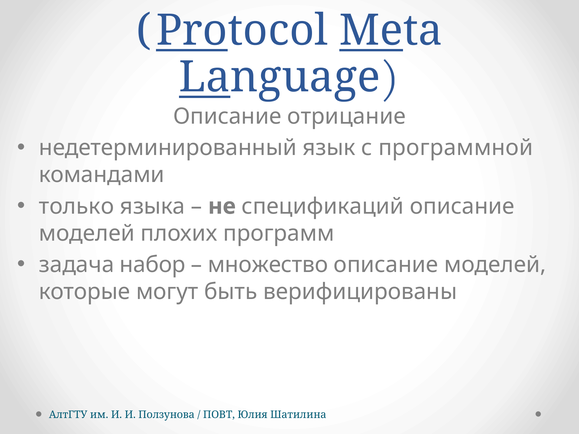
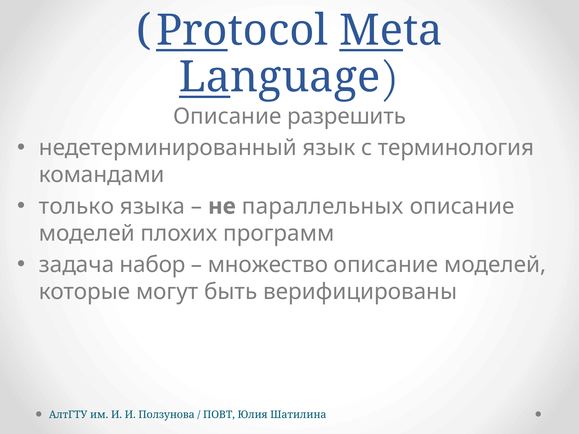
отрицание: отрицание -> разрешить
программной: программной -> терминология
спецификаций: спецификаций -> параллельных
